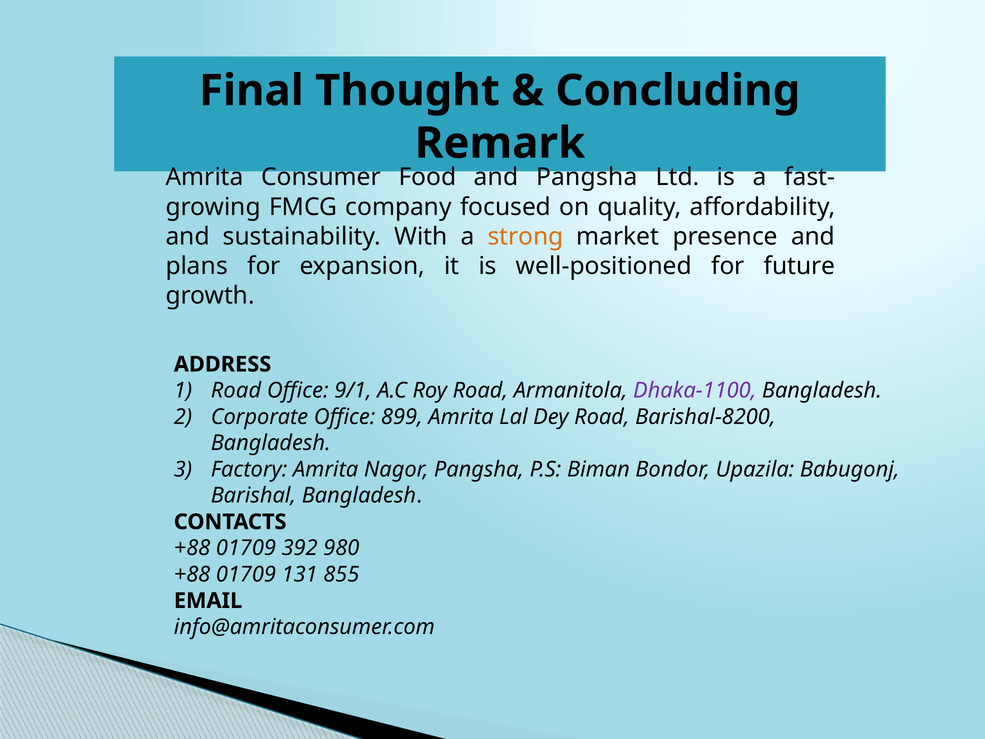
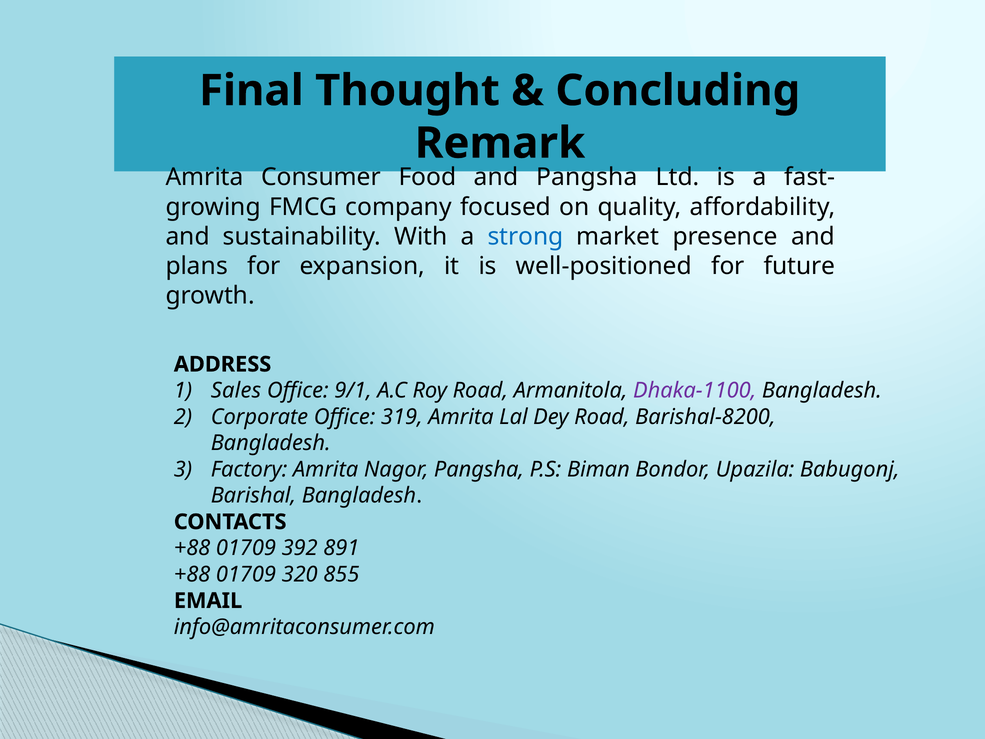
strong colour: orange -> blue
Road at (236, 390): Road -> Sales
899: 899 -> 319
980: 980 -> 891
131: 131 -> 320
